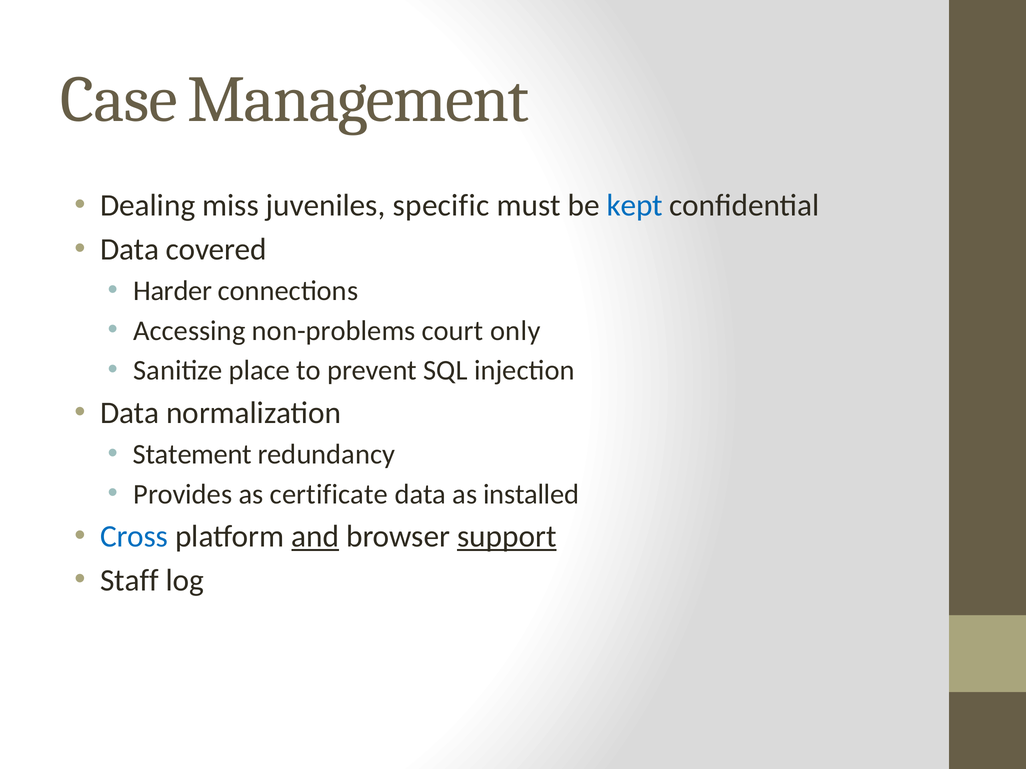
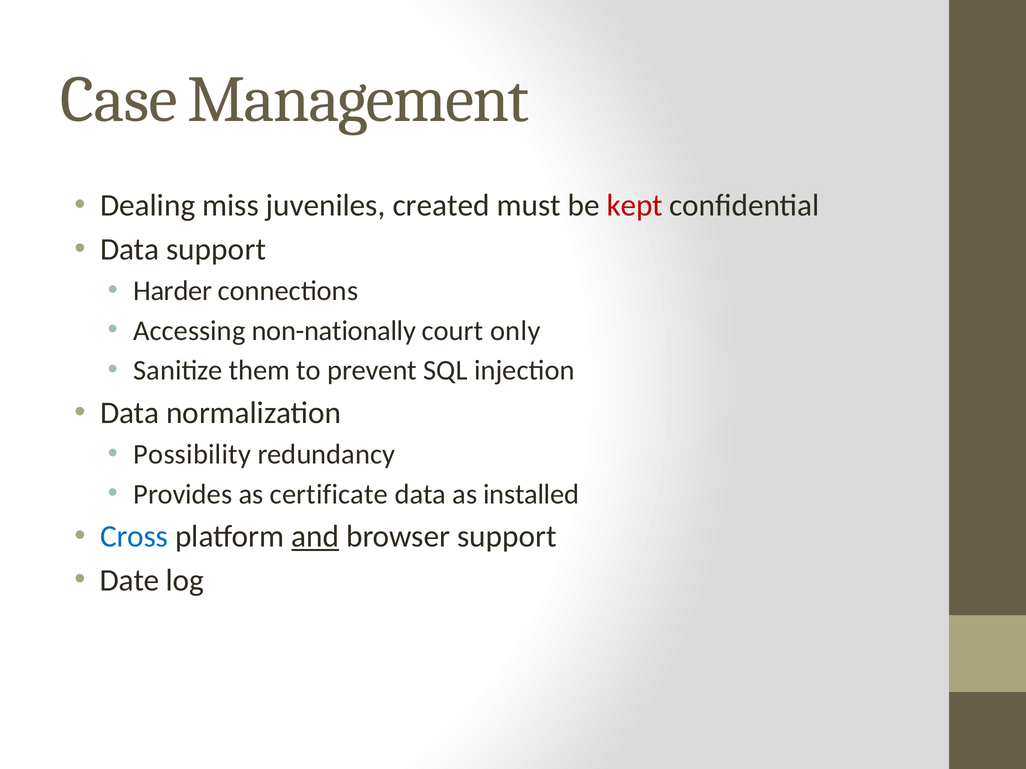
specific: specific -> created
kept colour: blue -> red
Data covered: covered -> support
non-problems: non-problems -> non-nationally
place: place -> them
Statement: Statement -> Possibility
support at (507, 537) underline: present -> none
Staff: Staff -> Date
